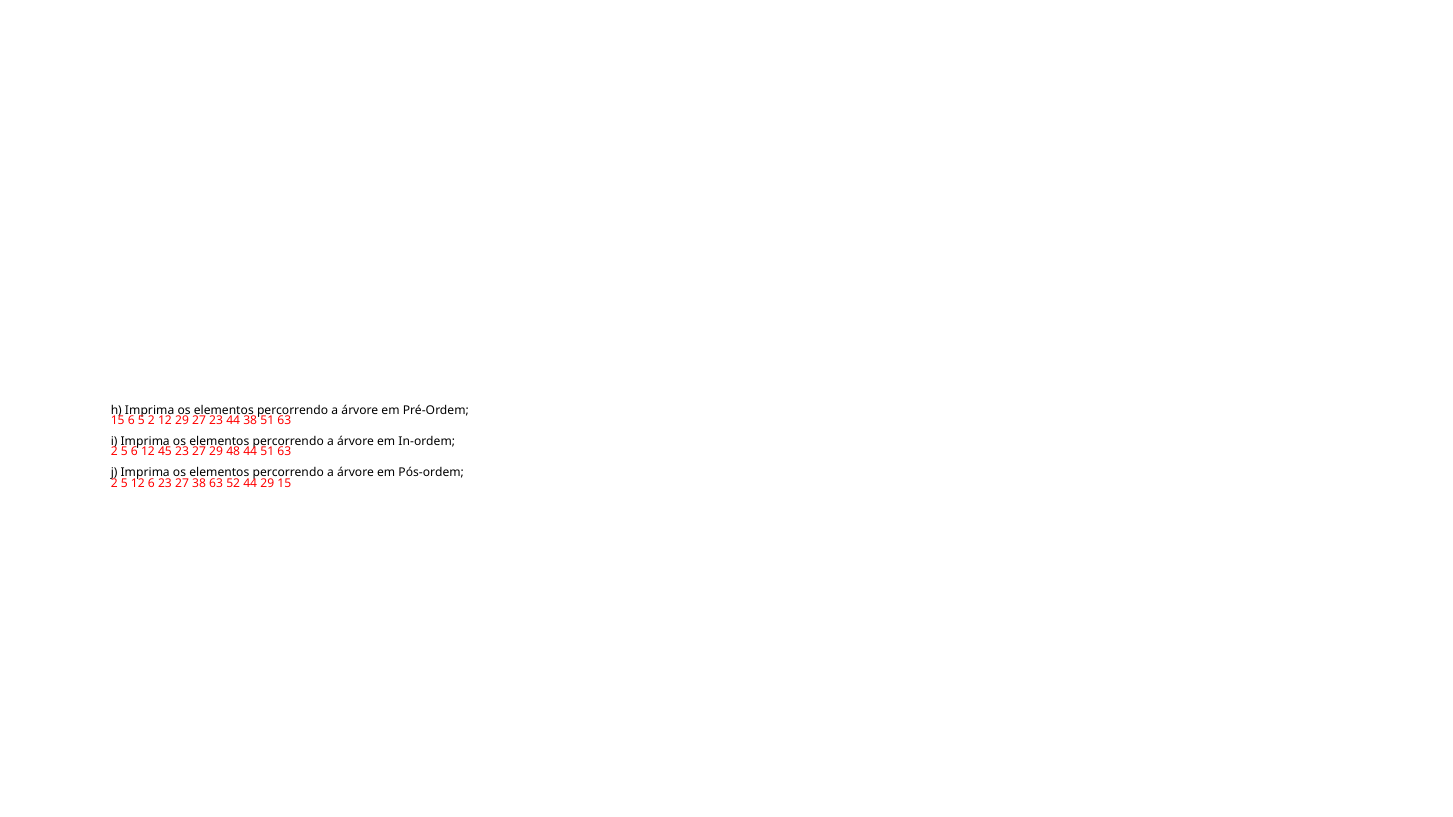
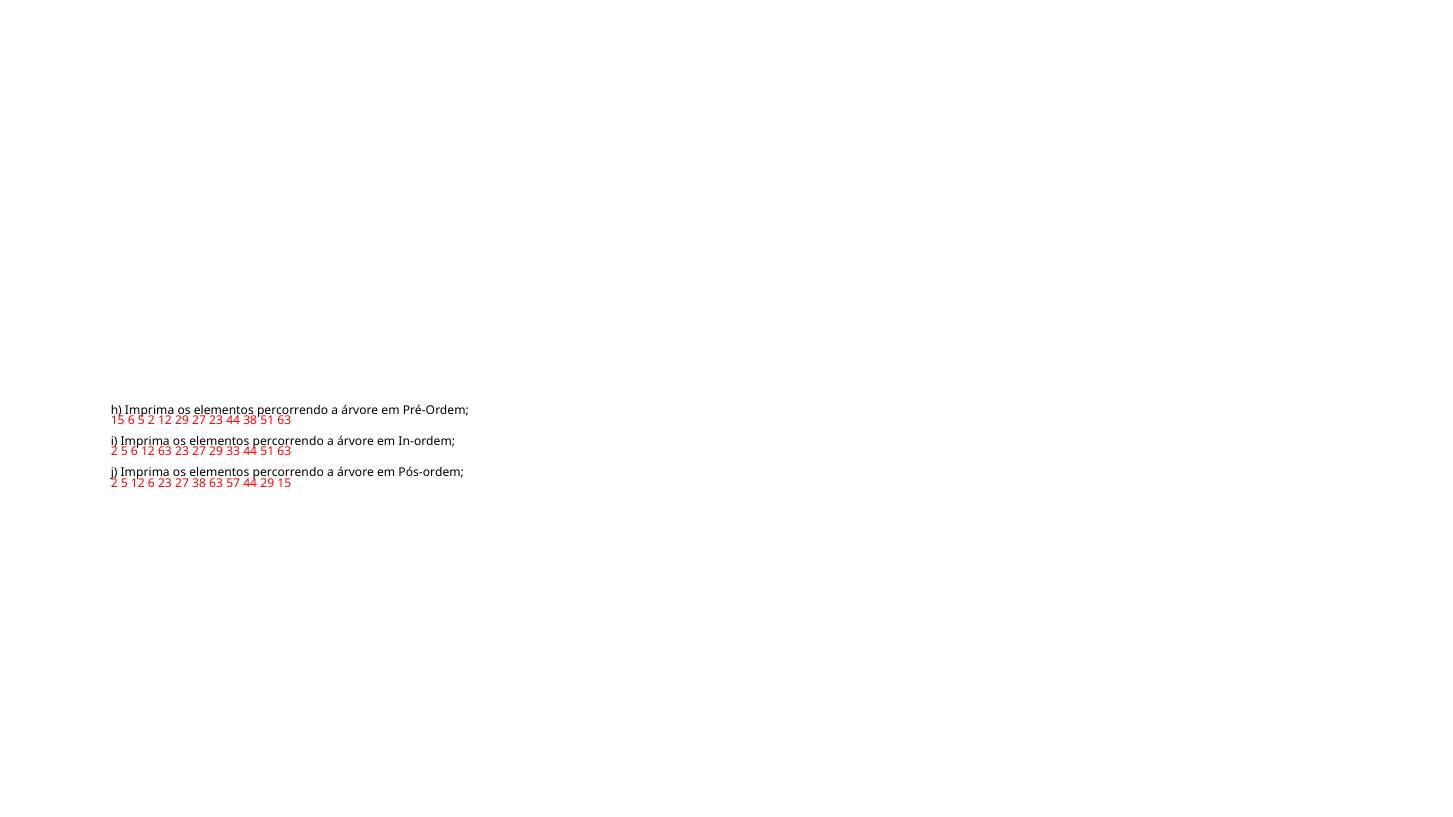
12 45: 45 -> 63
48: 48 -> 33
52: 52 -> 57
